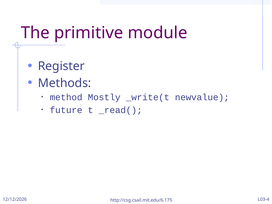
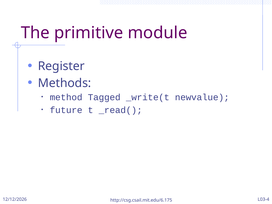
Mostly: Mostly -> Tagged
